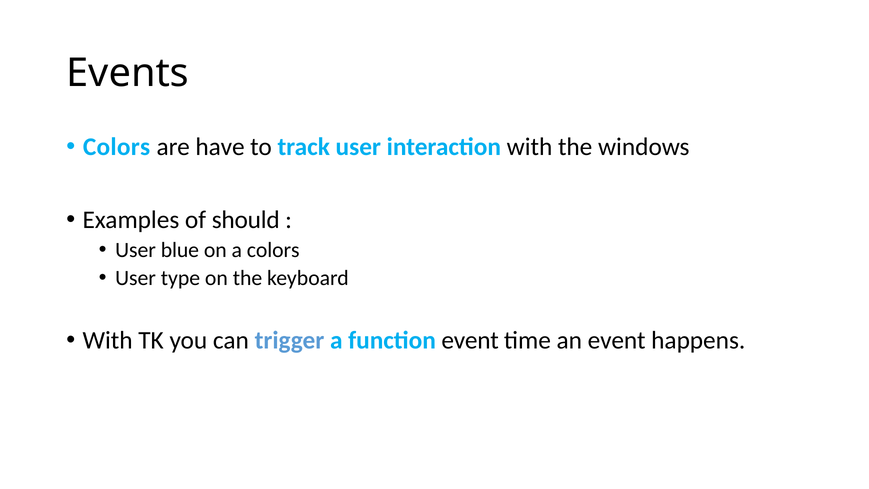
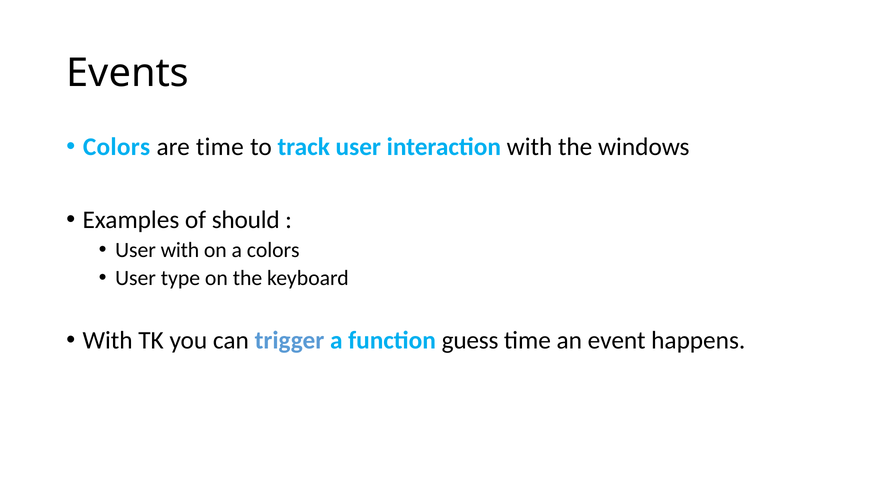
are have: have -> time
User blue: blue -> with
function event: event -> guess
